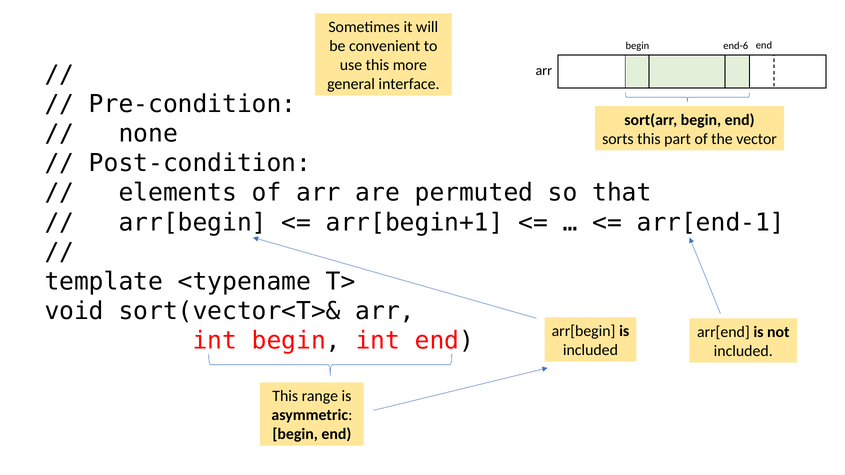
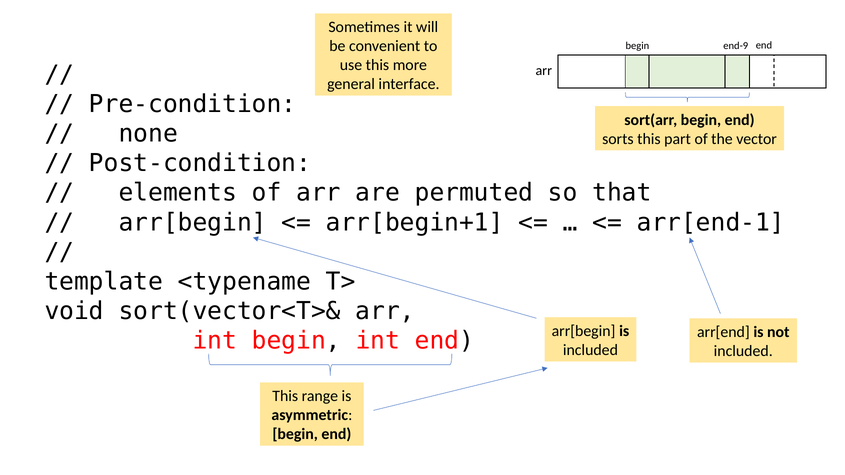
end-6: end-6 -> end-9
